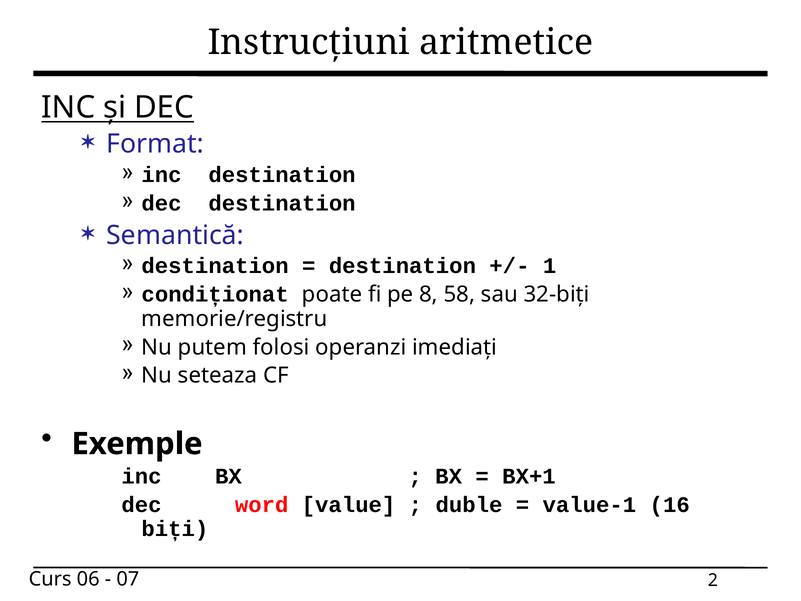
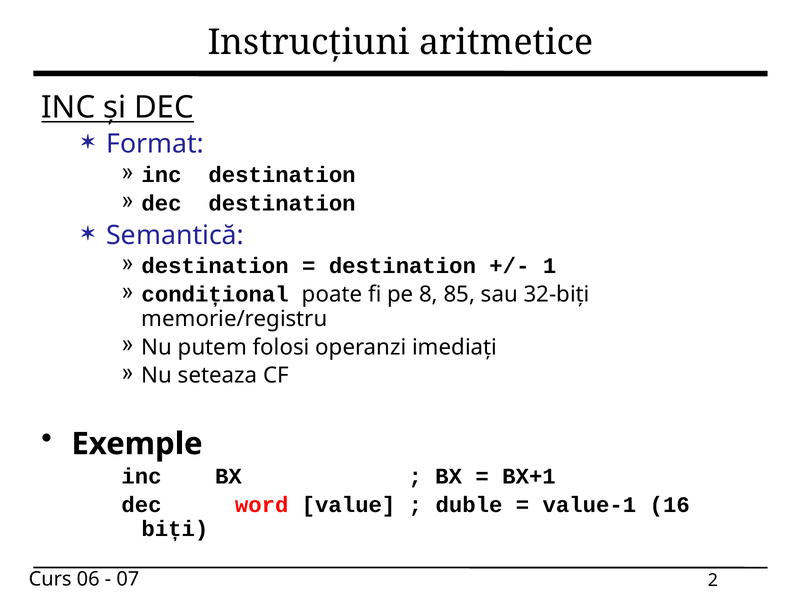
condiționat: condiționat -> condițional
58: 58 -> 85
